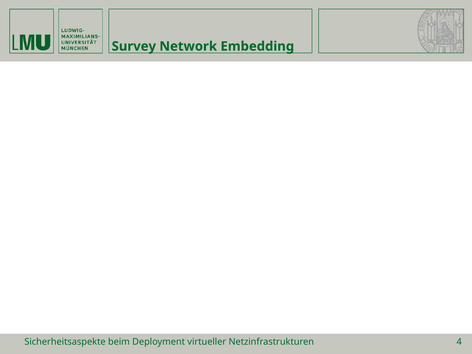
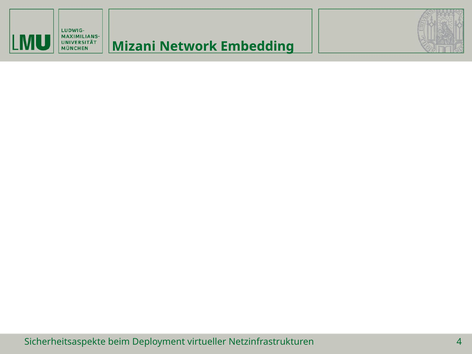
Survey: Survey -> Mizani
